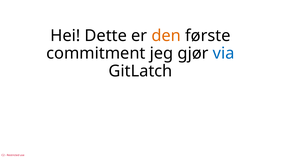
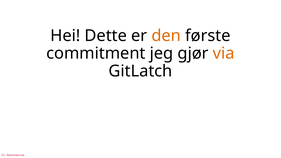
via colour: blue -> orange
